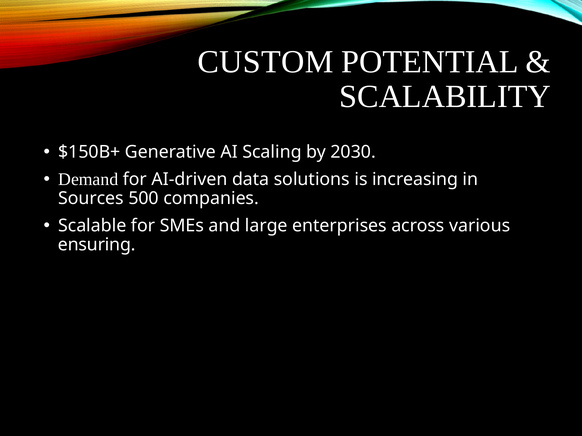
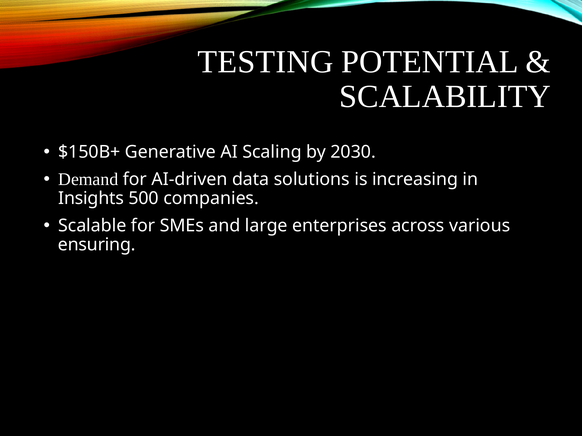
CUSTOM: CUSTOM -> TESTING
Sources: Sources -> Insights
